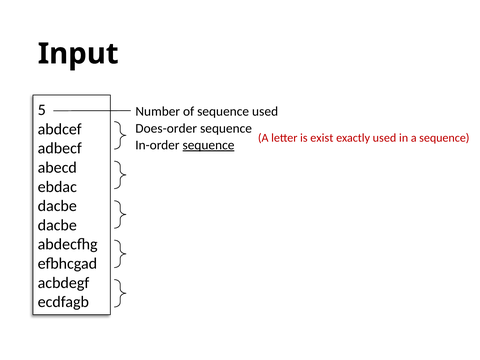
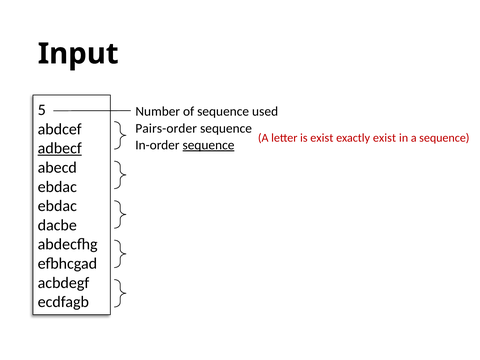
Does-order: Does-order -> Pairs-order
exactly used: used -> exist
adbecf underline: none -> present
dacbe at (57, 206): dacbe -> ebdac
